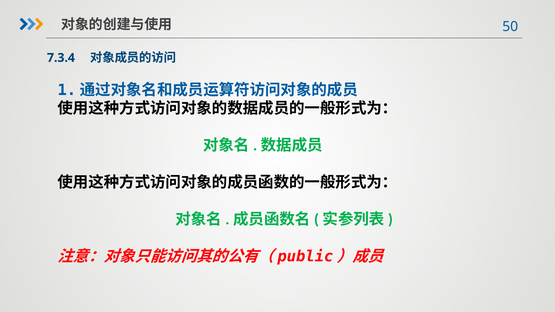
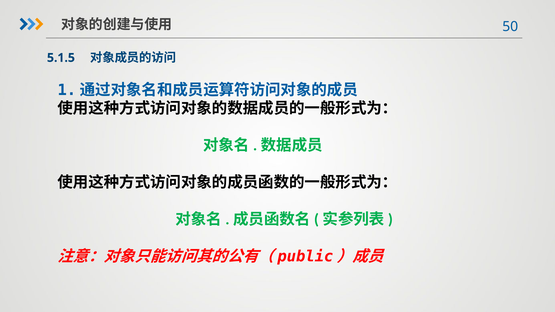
7.3.4: 7.3.4 -> 5.1.5
